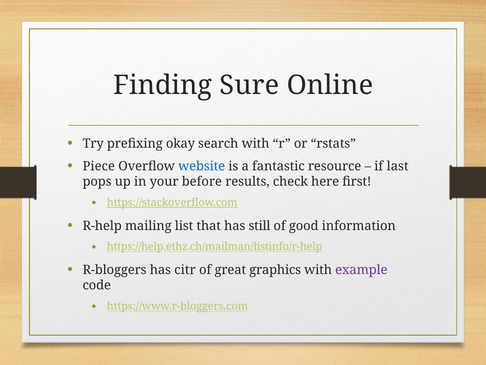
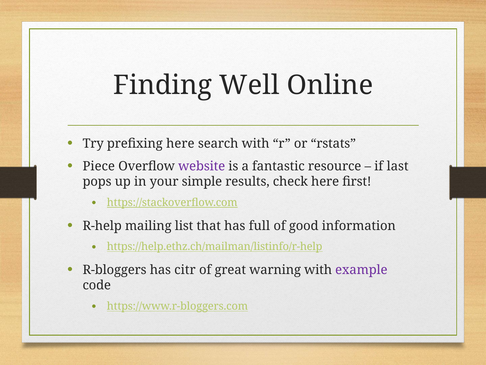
Sure: Sure -> Well
prefixing okay: okay -> here
website colour: blue -> purple
before: before -> simple
still: still -> full
graphics: graphics -> warning
